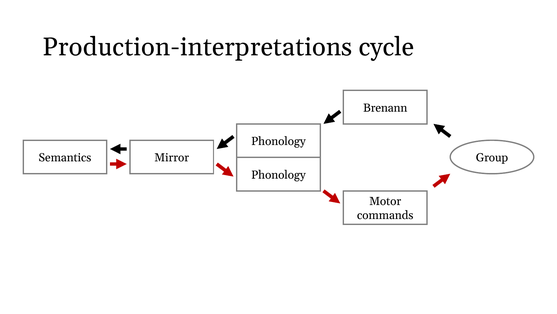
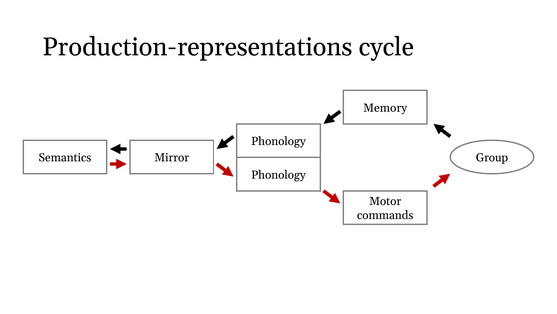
Production-interpretations: Production-interpretations -> Production-representations
Brenann: Brenann -> Memory
